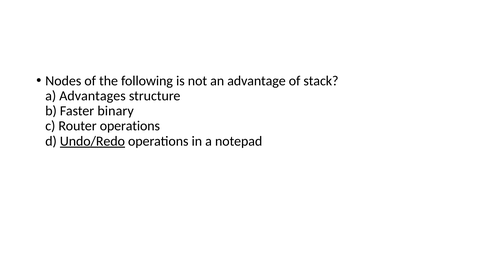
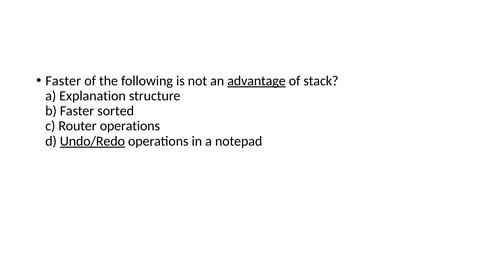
Nodes at (63, 81): Nodes -> Faster
advantage underline: none -> present
Advantages: Advantages -> Explanation
binary: binary -> sorted
